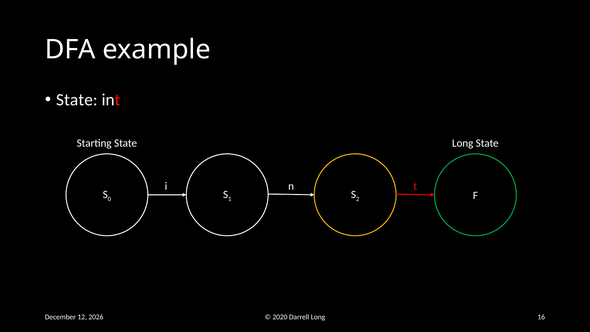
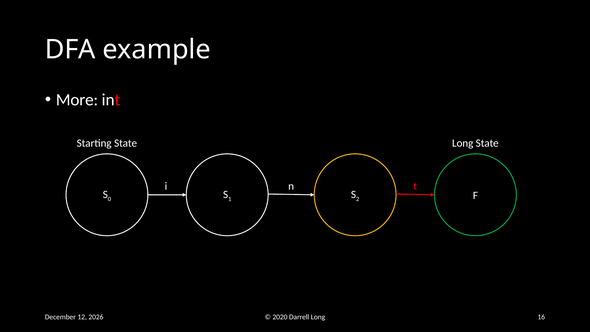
State at (77, 100): State -> More
